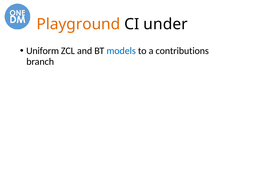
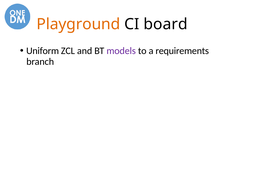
under: under -> board
models colour: blue -> purple
contributions: contributions -> requirements
